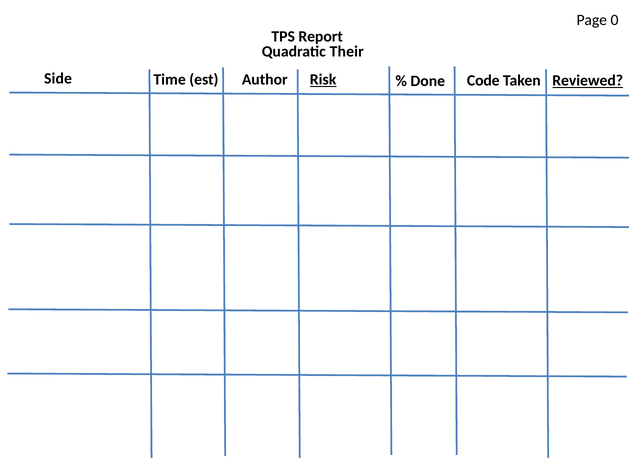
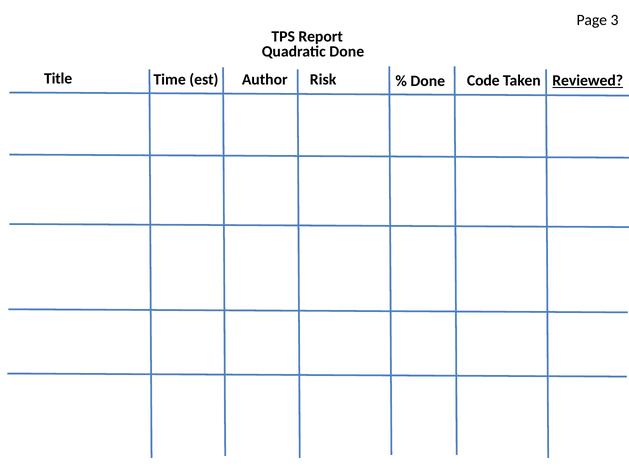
0: 0 -> 3
Quadratic Their: Their -> Done
Side: Side -> Title
Risk underline: present -> none
